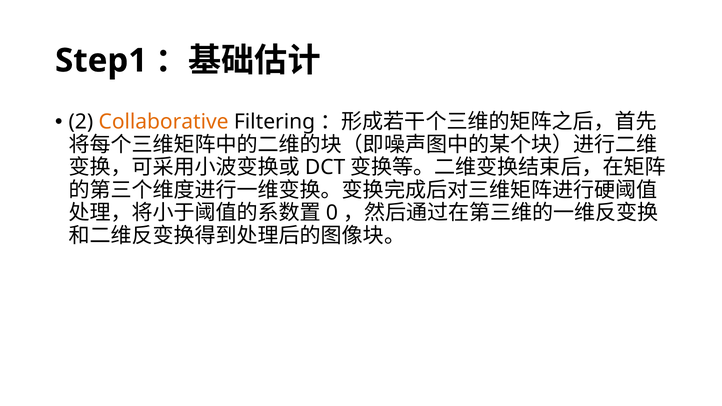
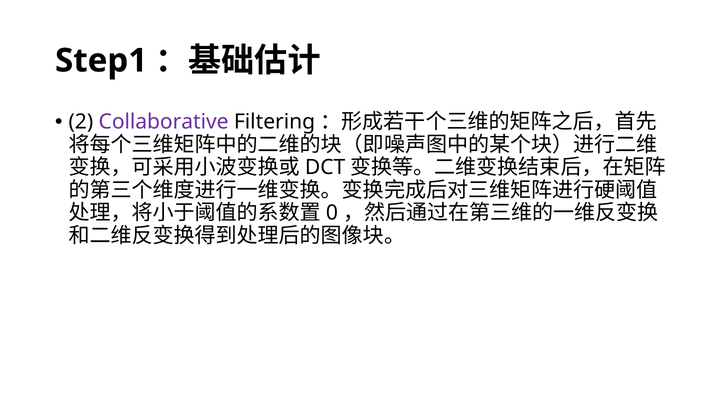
Collaborative colour: orange -> purple
